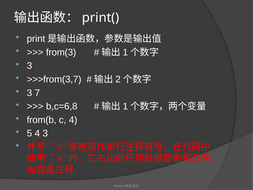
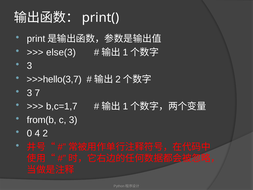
from(3: from(3 -> else(3
>>>from(3,7: >>>from(3,7 -> >>>hello(3,7
b,c=6,8: b,c=6,8 -> b,c=1,7
c 4: 4 -> 3
5: 5 -> 0
4 3: 3 -> 2
